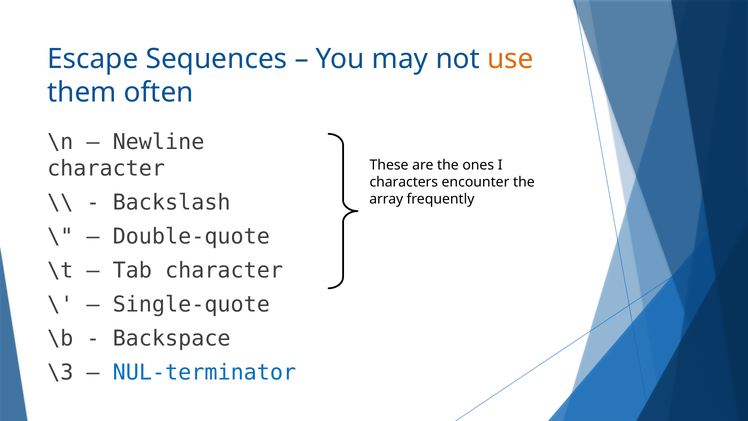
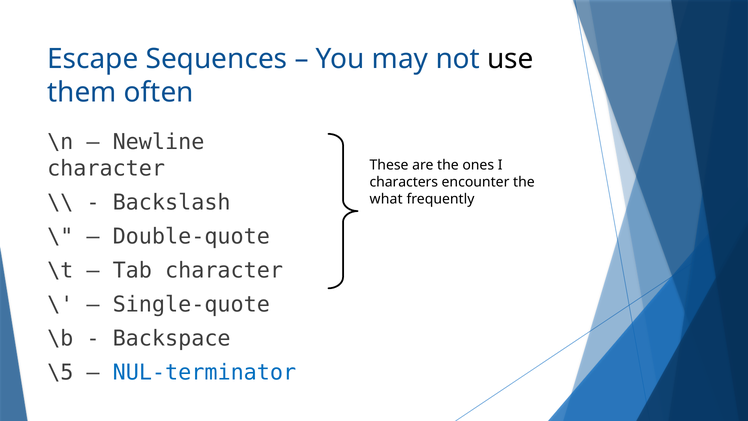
use colour: orange -> black
array: array -> what
\3: \3 -> \5
